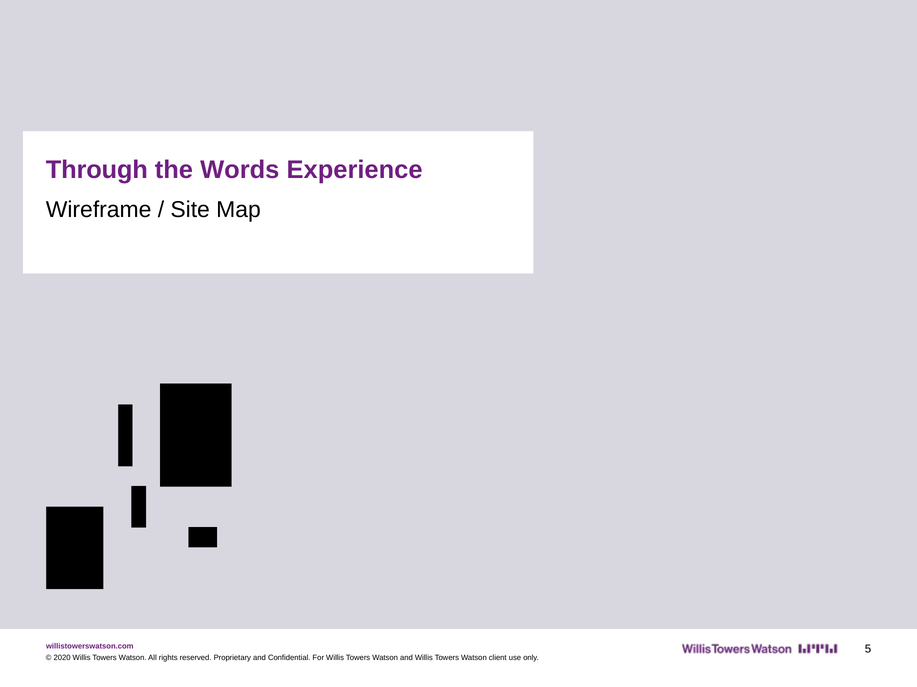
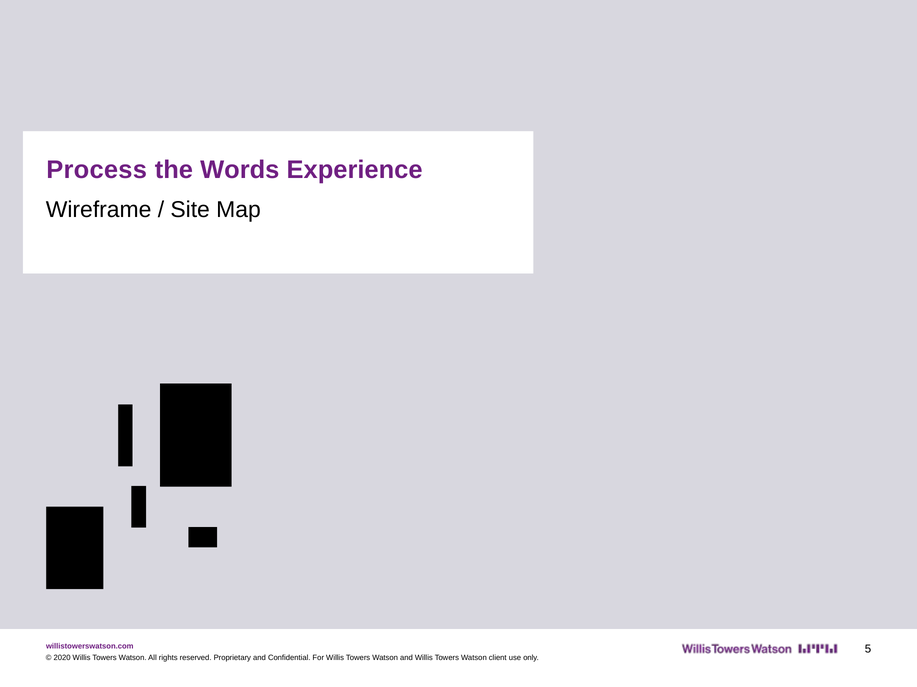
Through: Through -> Process
